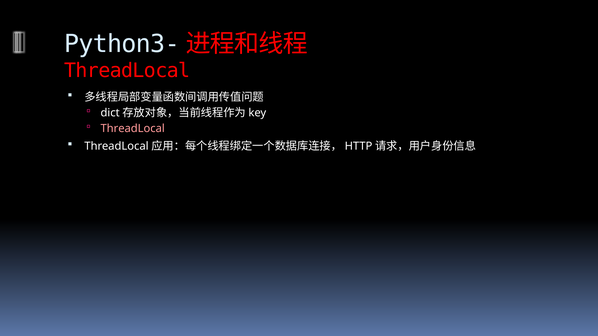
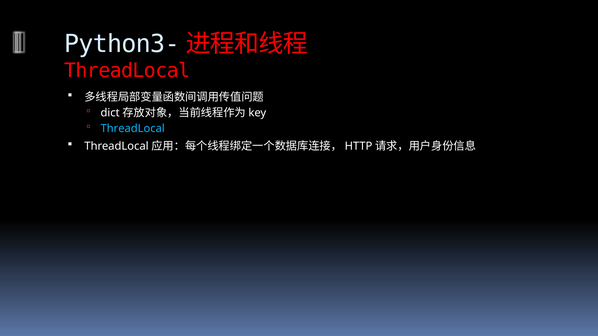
ThreadLocal at (133, 129) colour: pink -> light blue
